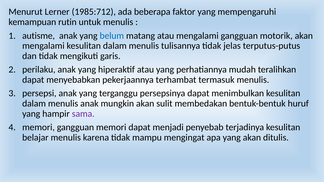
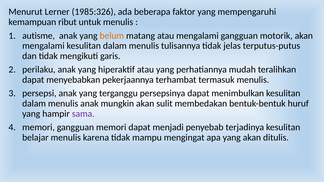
1985:712: 1985:712 -> 1985:326
rutin: rutin -> ribut
belum colour: blue -> orange
